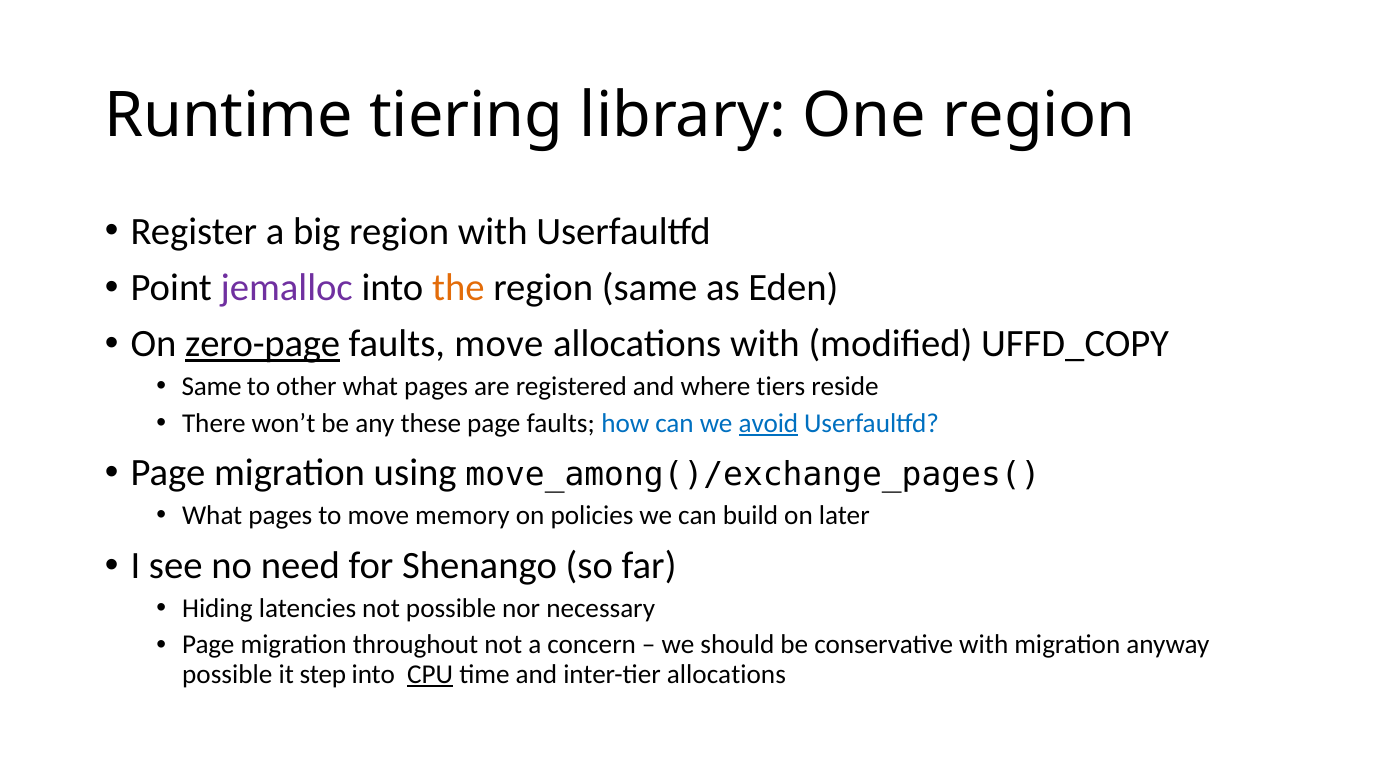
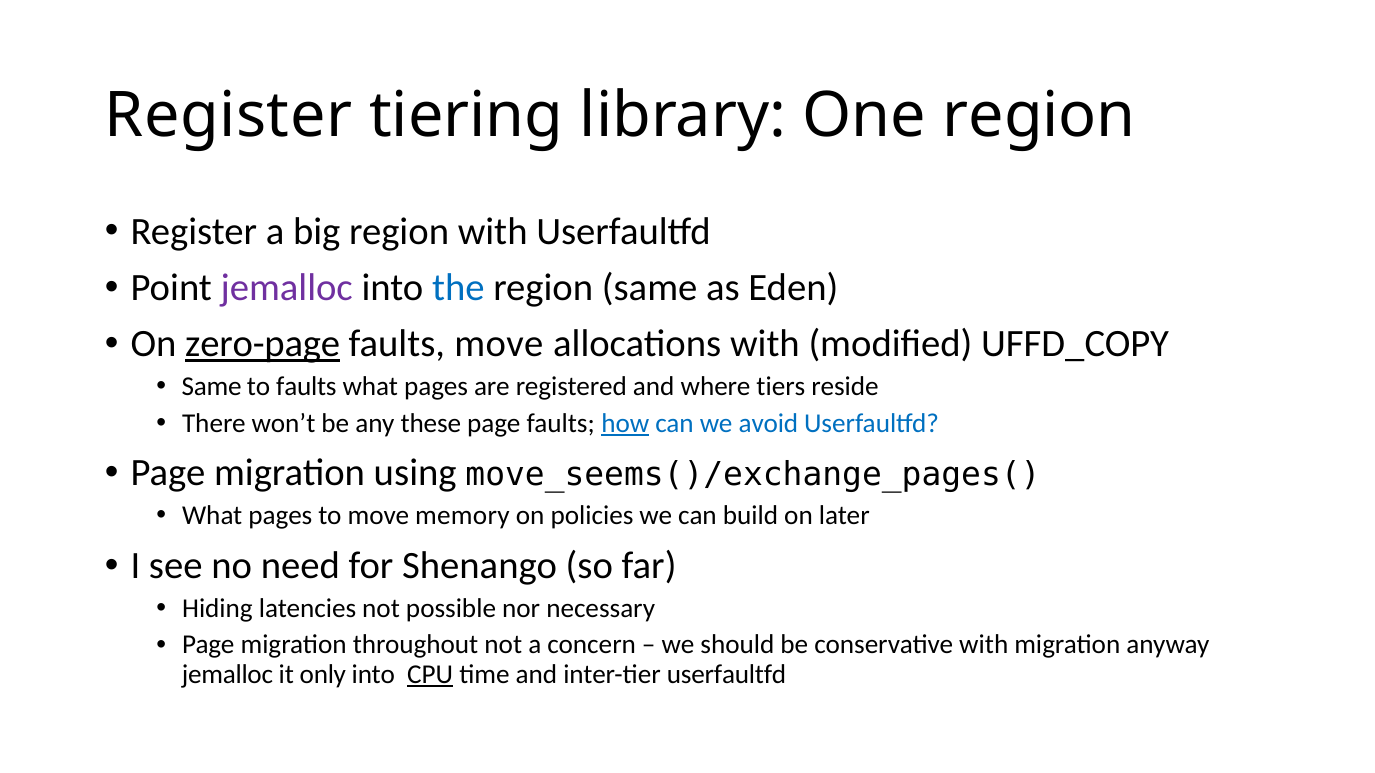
Runtime at (229, 116): Runtime -> Register
the colour: orange -> blue
to other: other -> faults
how underline: none -> present
avoid underline: present -> none
move_among()/exchange_pages(: move_among()/exchange_pages( -> move_seems()/exchange_pages(
possible at (227, 675): possible -> jemalloc
step: step -> only
inter-tier allocations: allocations -> userfaultfd
